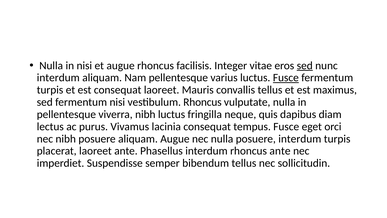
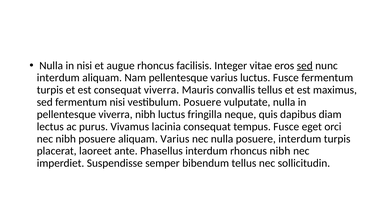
Fusce at (286, 78) underline: present -> none
consequat laoreet: laoreet -> viverra
vestibulum Rhoncus: Rhoncus -> Posuere
aliquam Augue: Augue -> Varius
rhoncus ante: ante -> nibh
